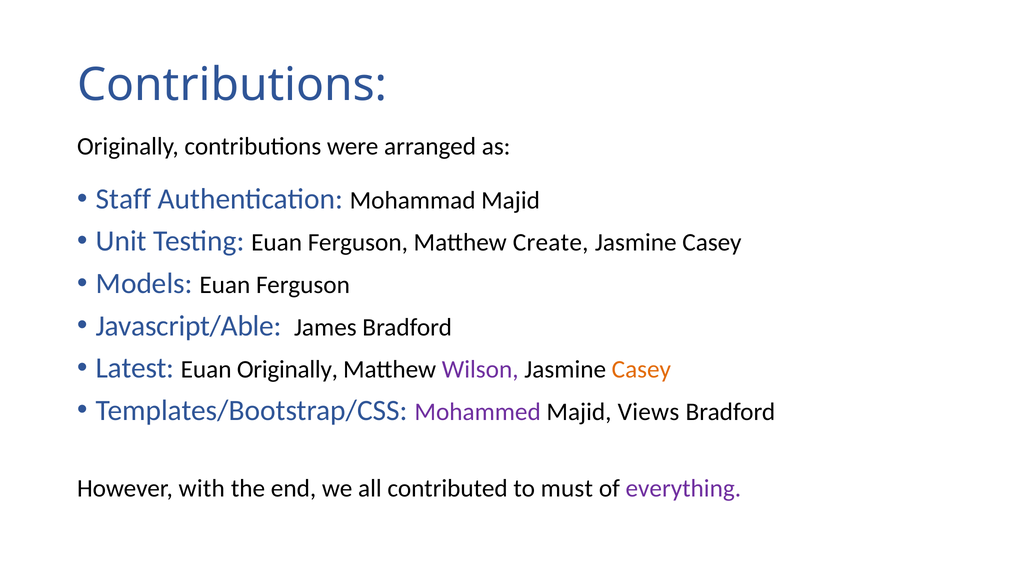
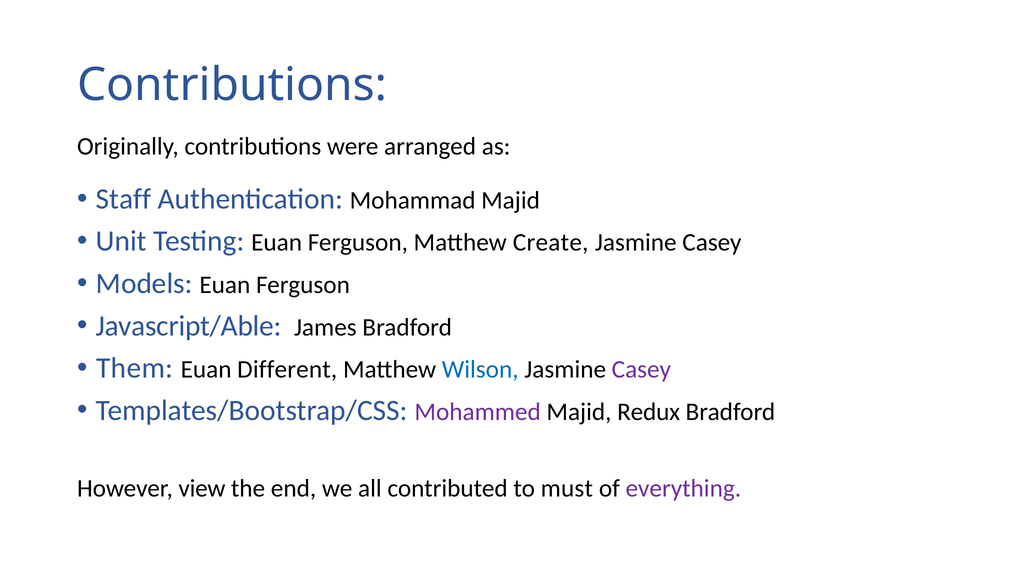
Latest: Latest -> Them
Euan Originally: Originally -> Different
Wilson colour: purple -> blue
Casey at (641, 370) colour: orange -> purple
Views: Views -> Redux
with: with -> view
